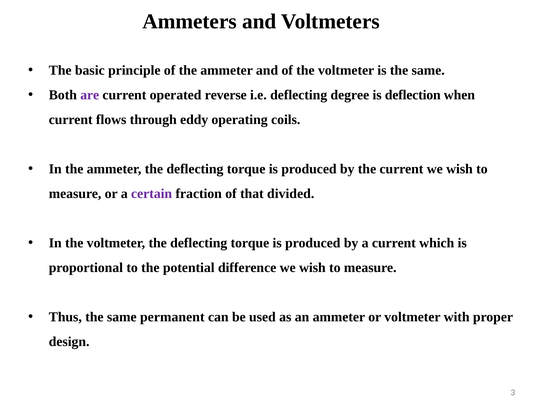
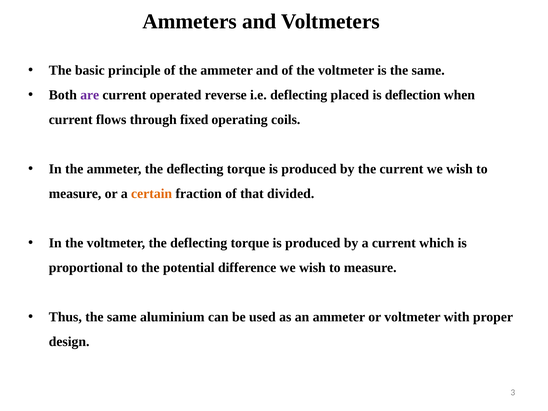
degree: degree -> placed
eddy: eddy -> fixed
certain colour: purple -> orange
permanent: permanent -> aluminium
